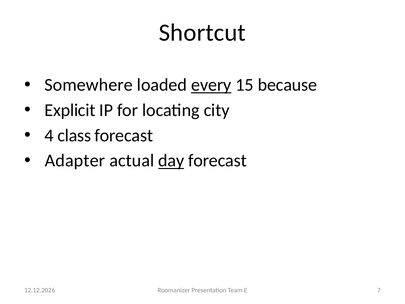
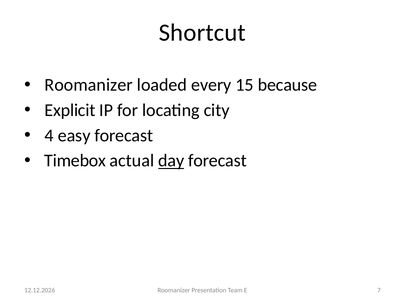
Somewhere at (89, 85): Somewhere -> Roomanizer
every underline: present -> none
class: class -> easy
Adapter: Adapter -> Timebox
